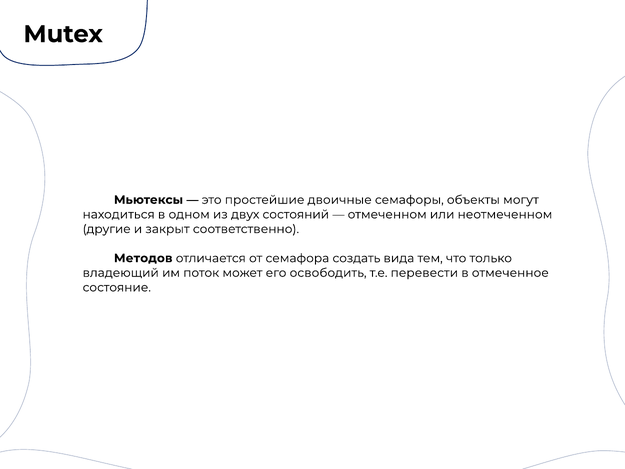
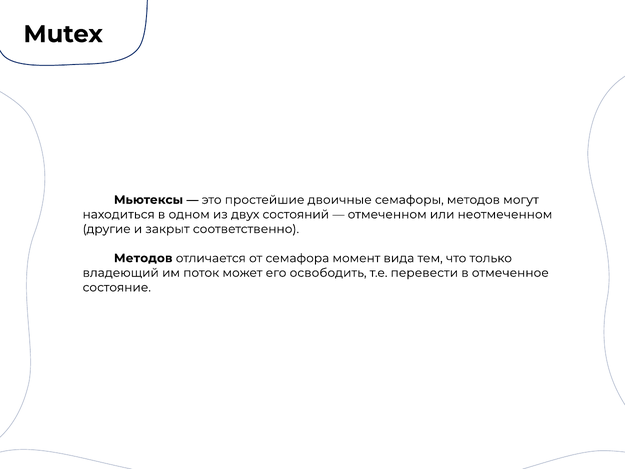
семафоры объекты: объекты -> методов
создать: создать -> момент
